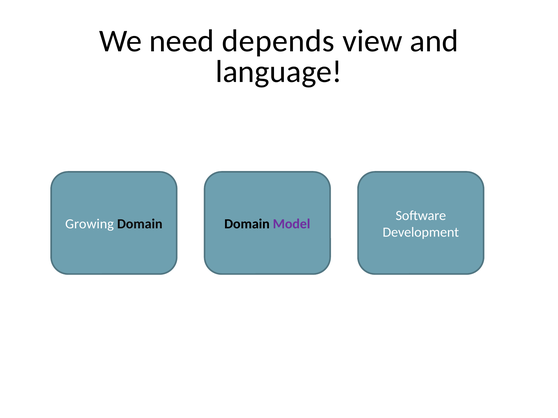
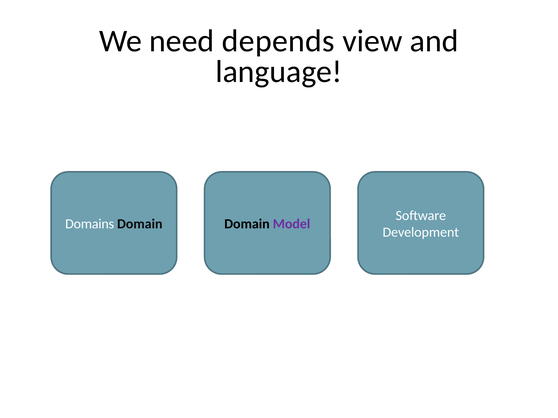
Growing: Growing -> Domains
